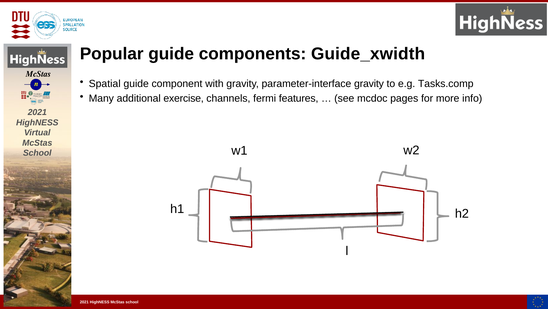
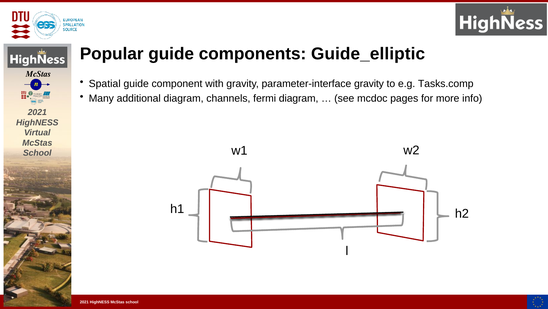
Guide_xwidth: Guide_xwidth -> Guide_elliptic
additional exercise: exercise -> diagram
fermi features: features -> diagram
